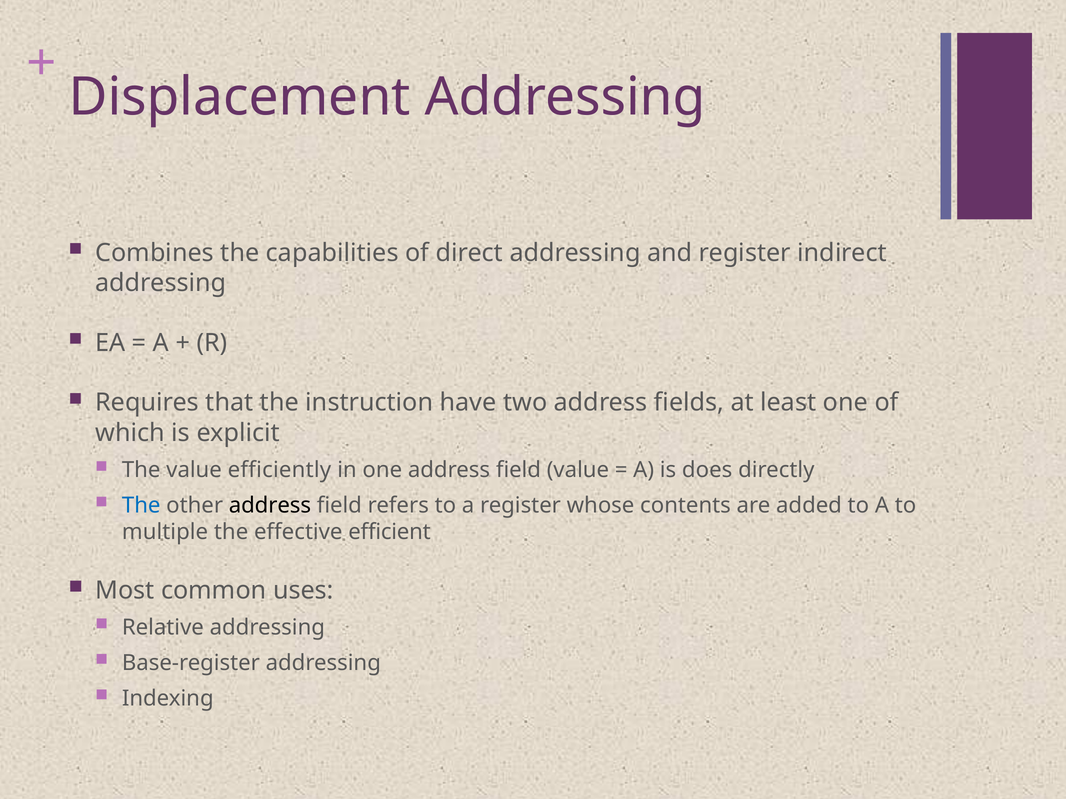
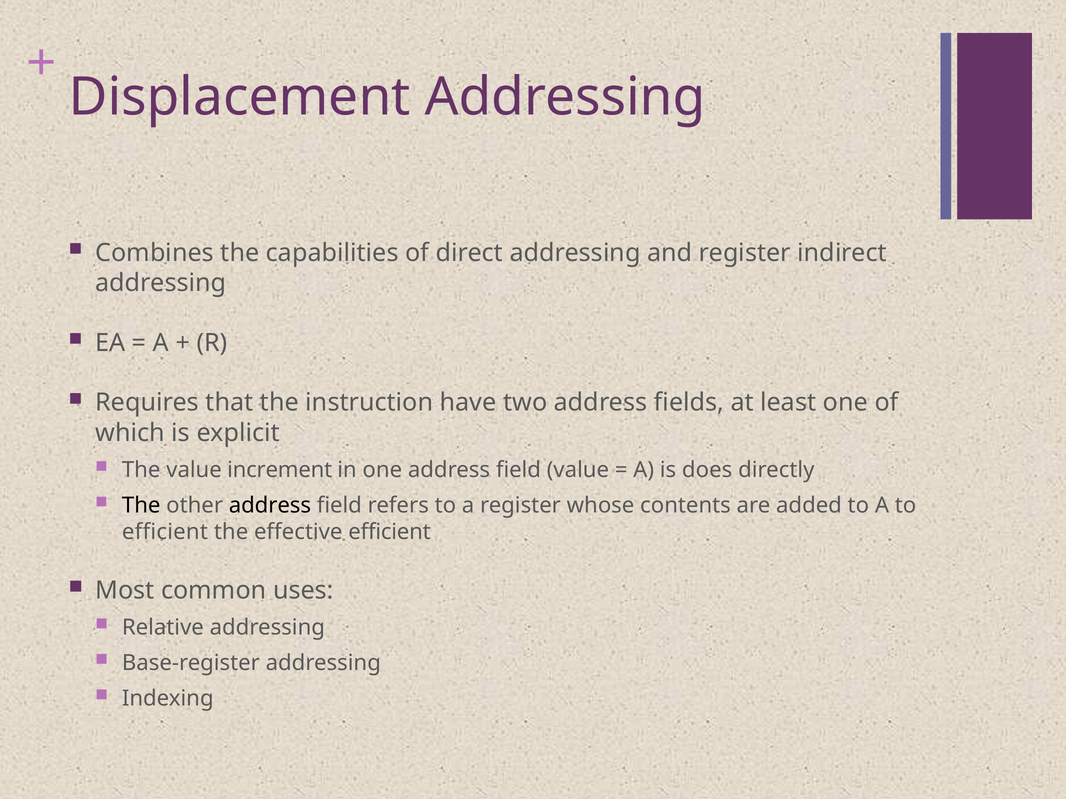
efficiently: efficiently -> increment
The at (141, 506) colour: blue -> black
multiple at (165, 532): multiple -> efficient
